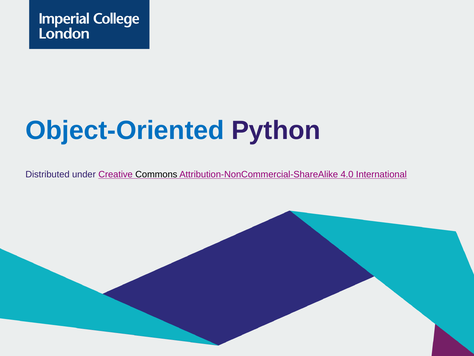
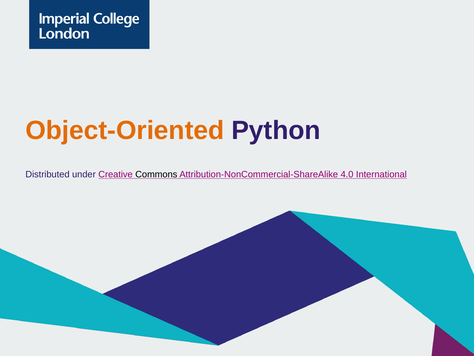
Object-Oriented colour: blue -> orange
